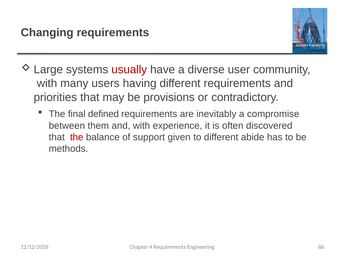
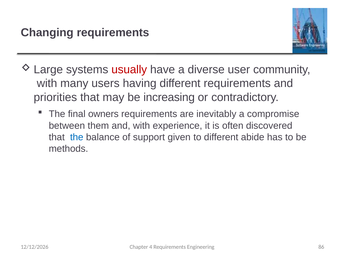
provisions: provisions -> increasing
defined: defined -> owners
the at (77, 137) colour: red -> blue
